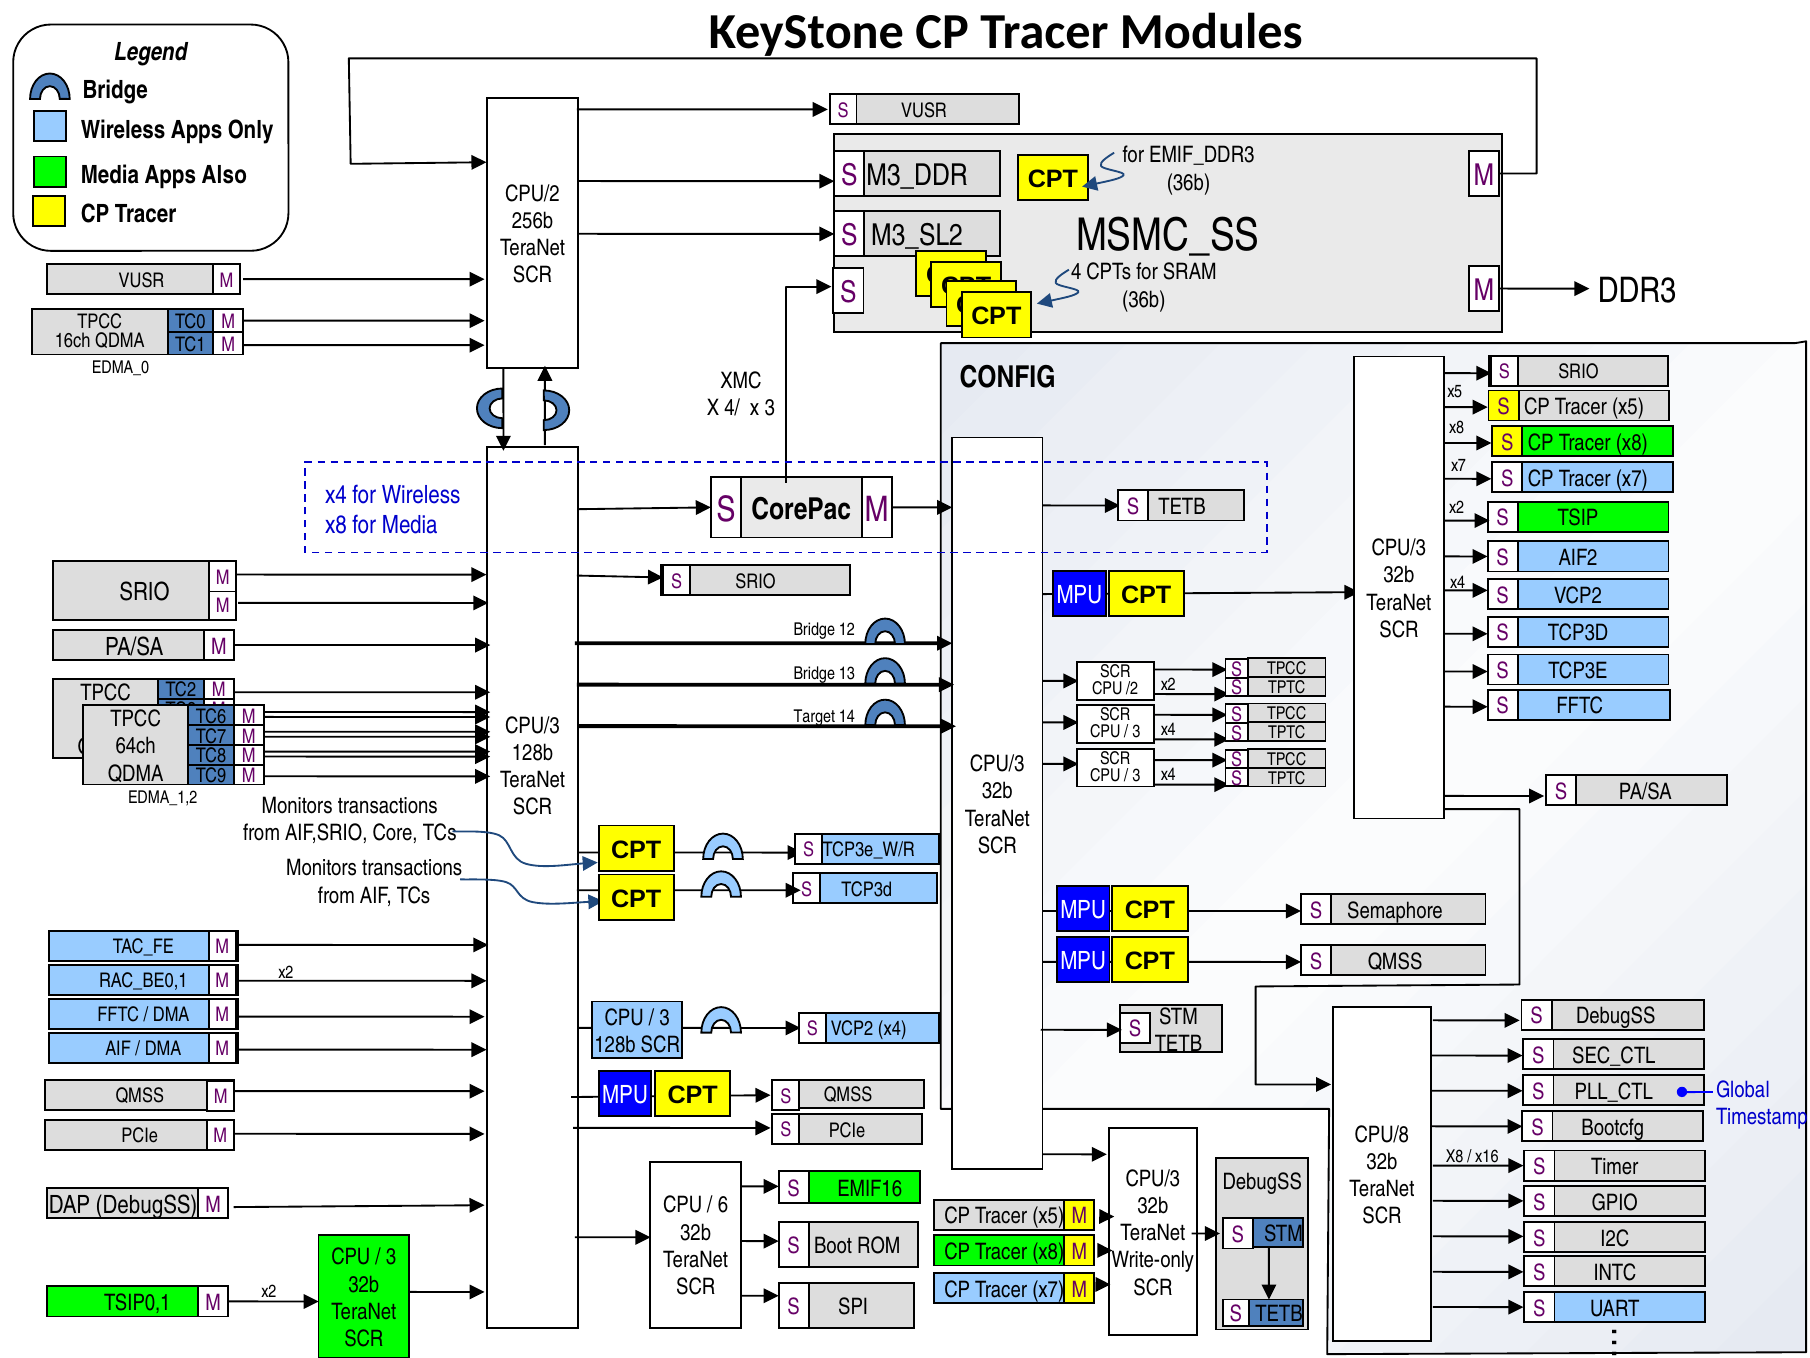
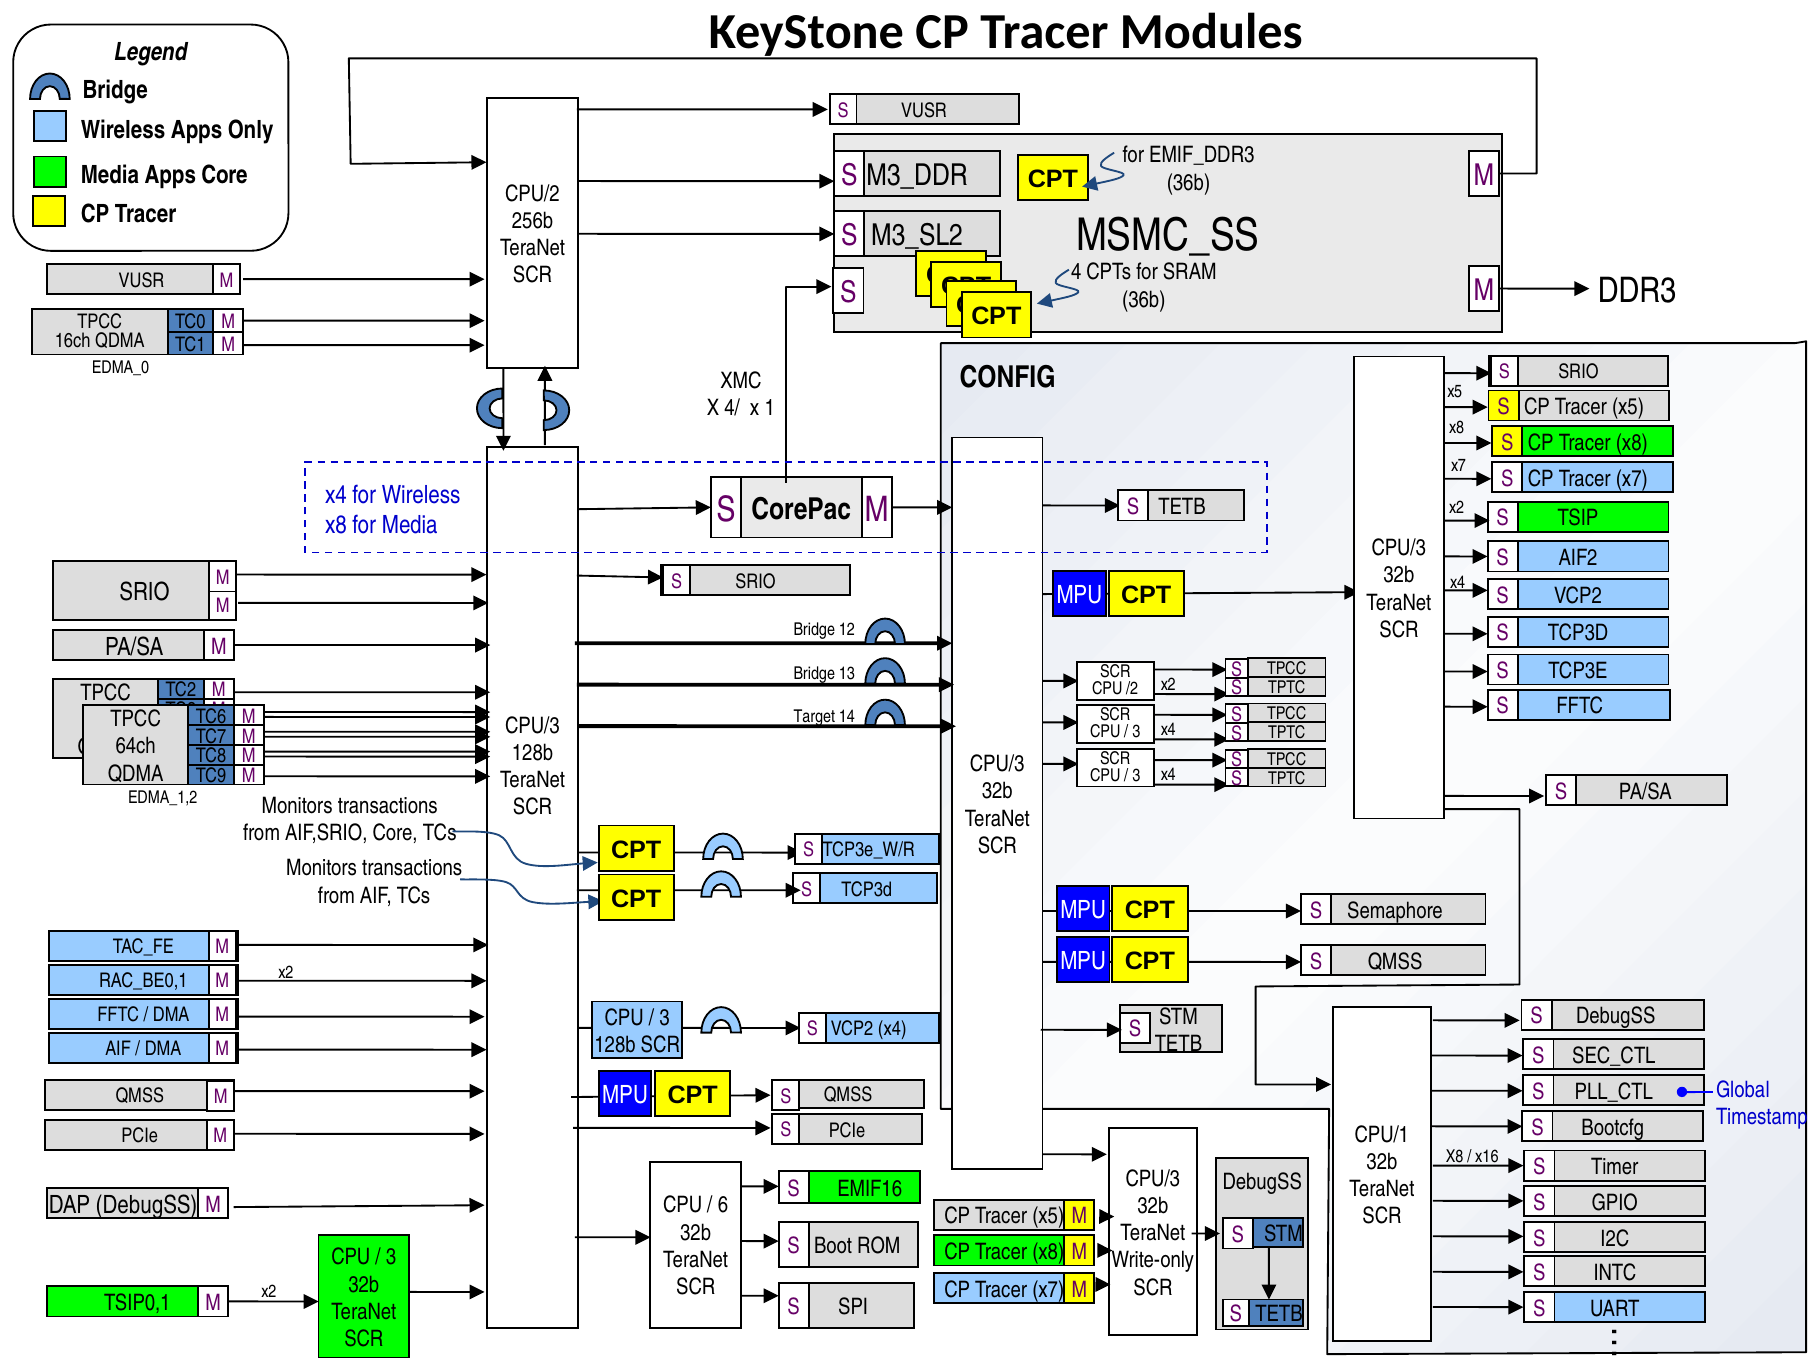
Apps Also: Also -> Core
x 3: 3 -> 1
CPU/8: CPU/8 -> CPU/1
